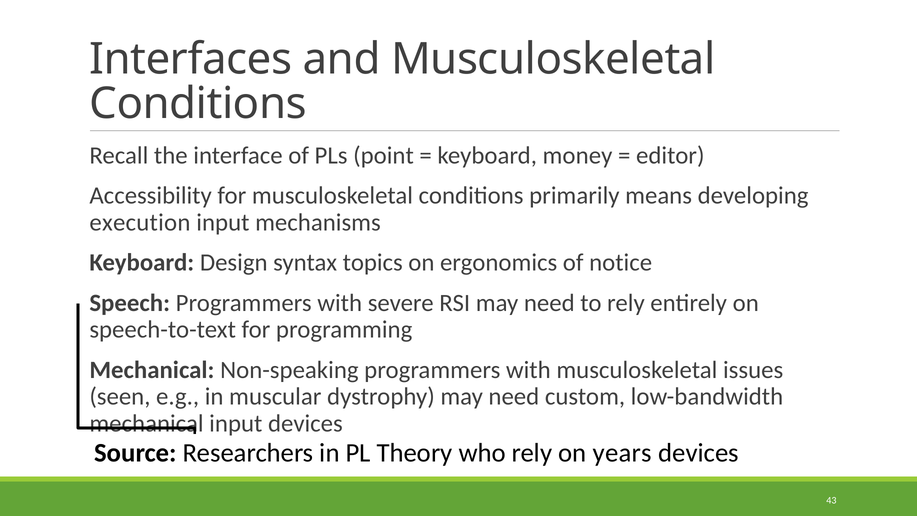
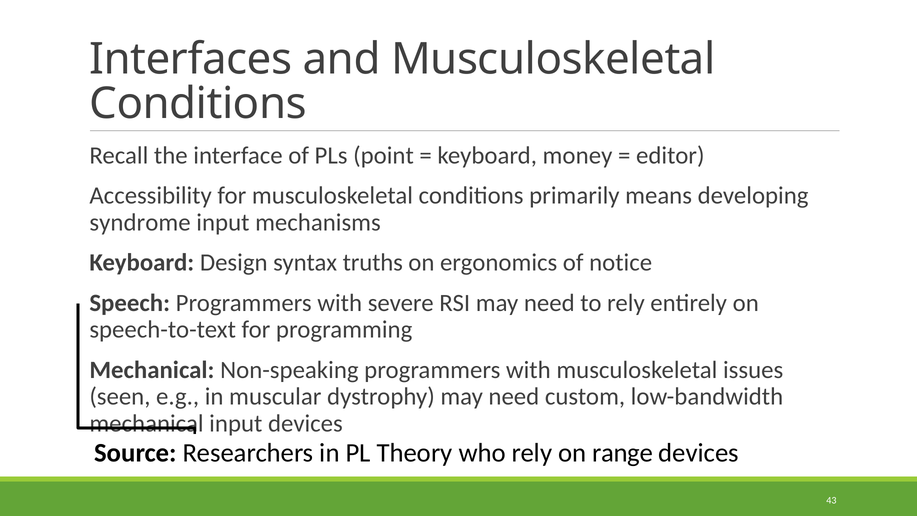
execution: execution -> syndrome
topics: topics -> truths
years: years -> range
